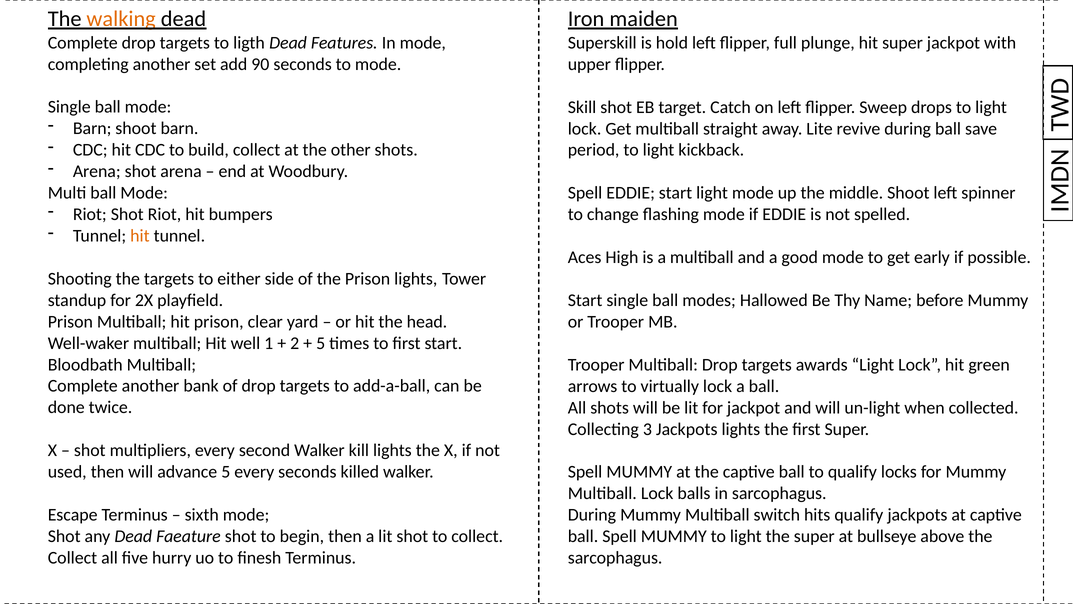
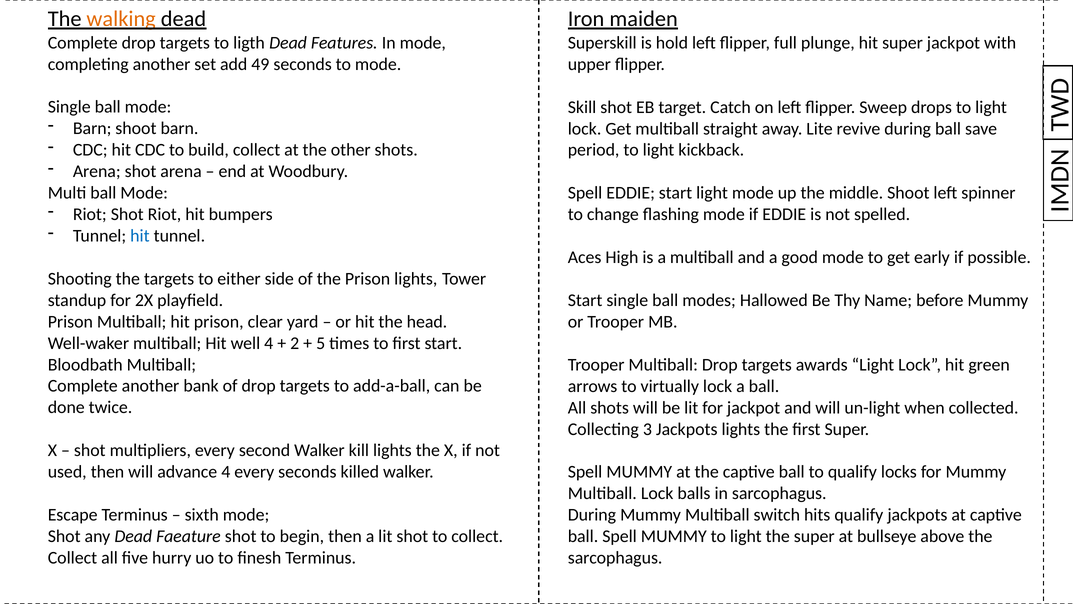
90: 90 -> 49
hit at (140, 236) colour: orange -> blue
well 1: 1 -> 4
advance 5: 5 -> 4
